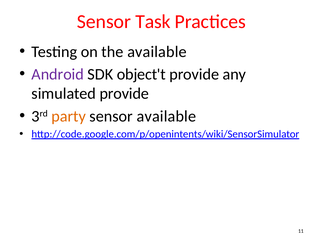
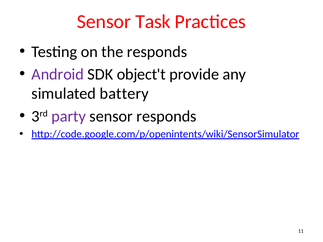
the available: available -> responds
simulated provide: provide -> battery
party colour: orange -> purple
sensor available: available -> responds
